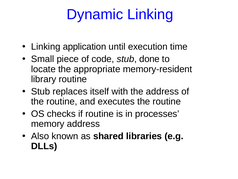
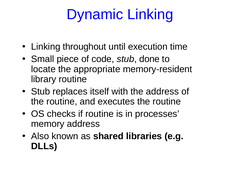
application: application -> throughout
